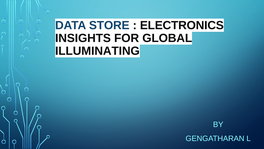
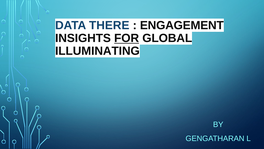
STORE: STORE -> THERE
ELECTRONICS: ELECTRONICS -> ENGAGEMENT
FOR underline: none -> present
